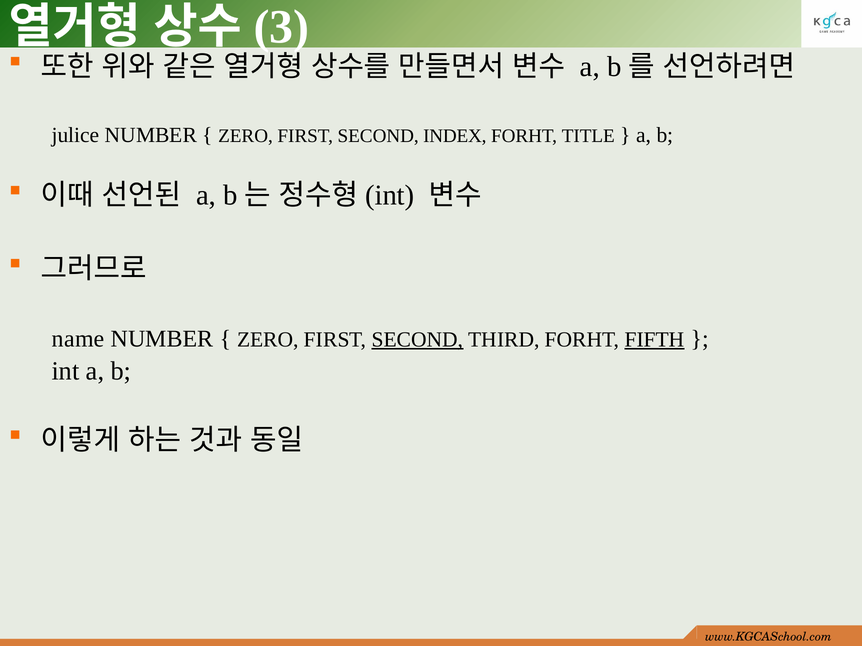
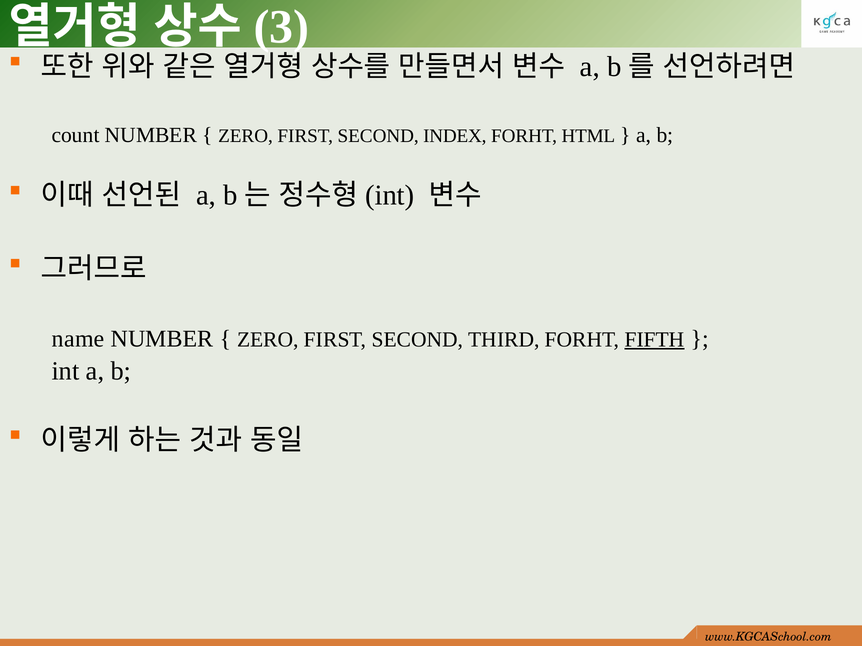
julice: julice -> count
TITLE: TITLE -> HTML
SECOND at (418, 340) underline: present -> none
